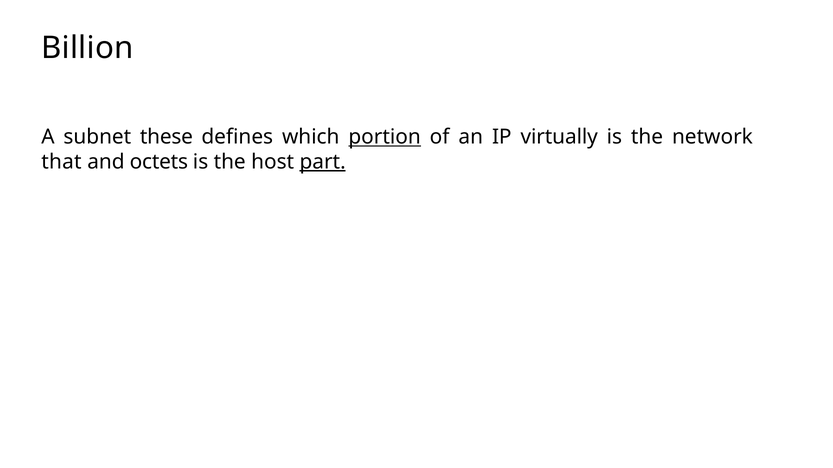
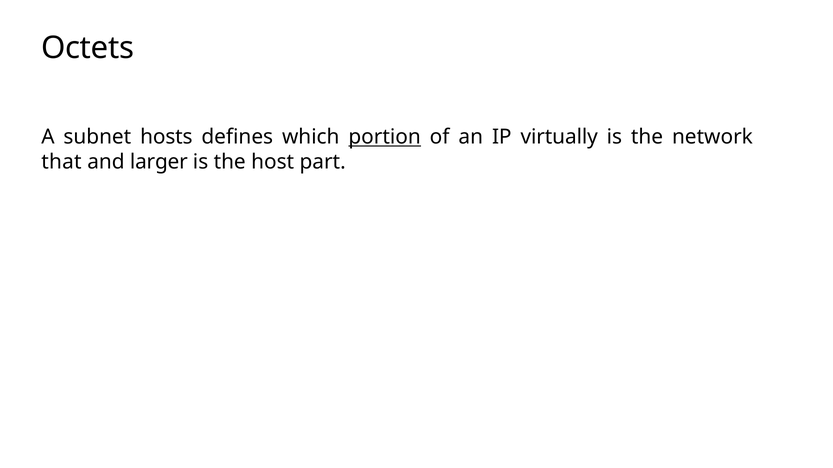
Billion: Billion -> Octets
these: these -> hosts
octets: octets -> larger
part underline: present -> none
